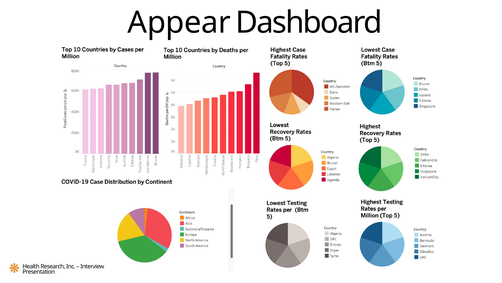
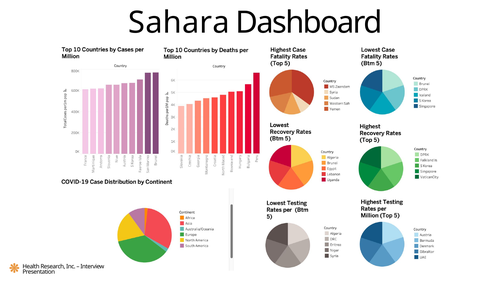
Appear: Appear -> Sahara
